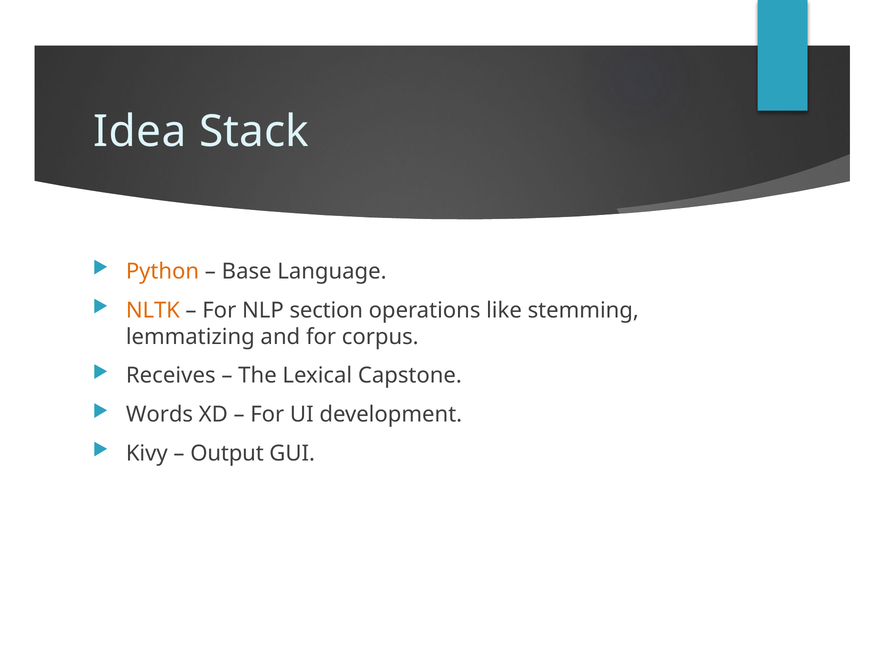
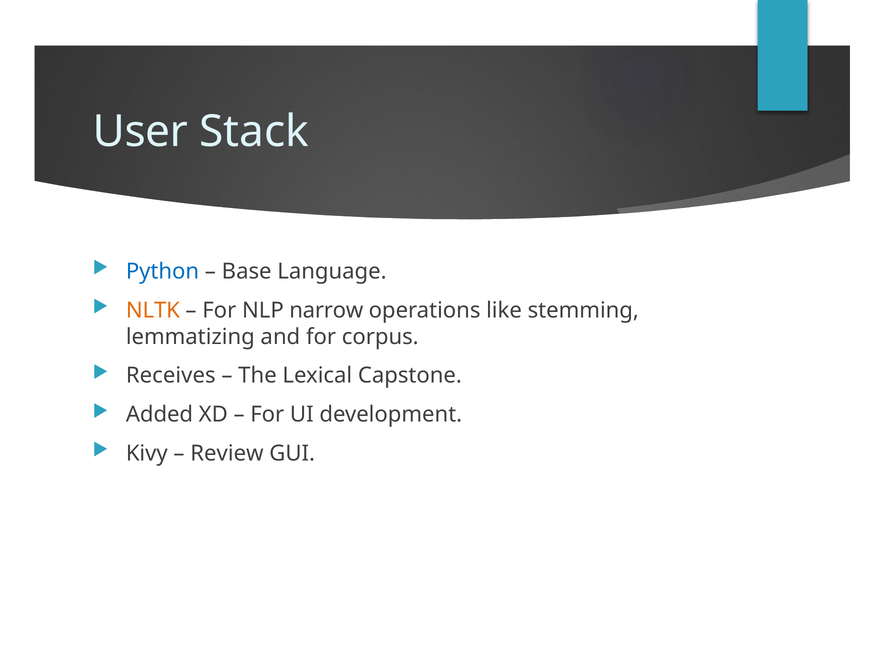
Idea: Idea -> User
Python colour: orange -> blue
section: section -> narrow
Words: Words -> Added
Output: Output -> Review
